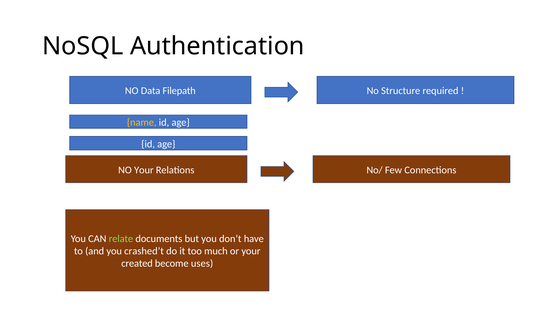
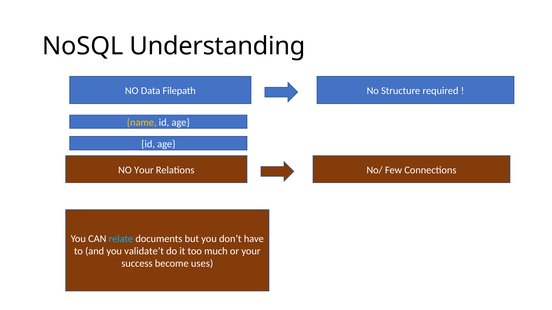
Authentication: Authentication -> Understanding
relate colour: light green -> light blue
crashed’t: crashed’t -> validate’t
created: created -> success
